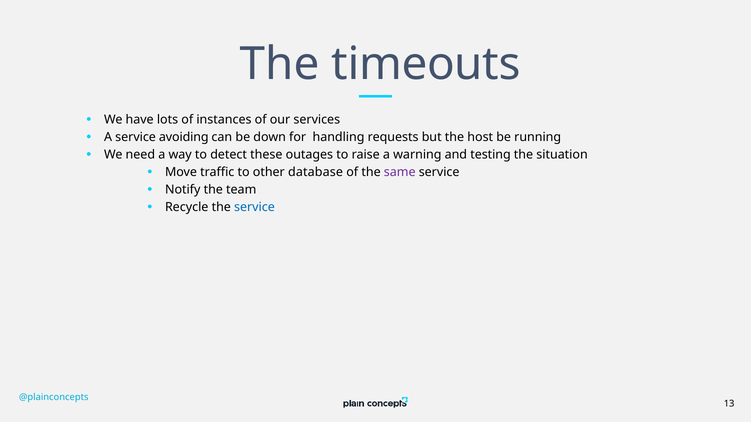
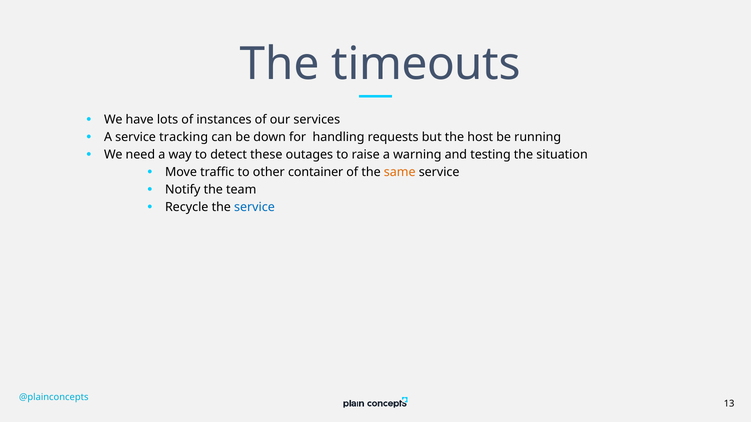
avoiding: avoiding -> tracking
database: database -> container
same colour: purple -> orange
